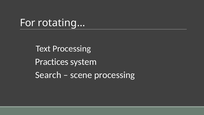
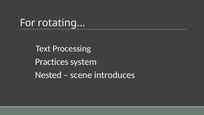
Search: Search -> Nested
scene processing: processing -> introduces
